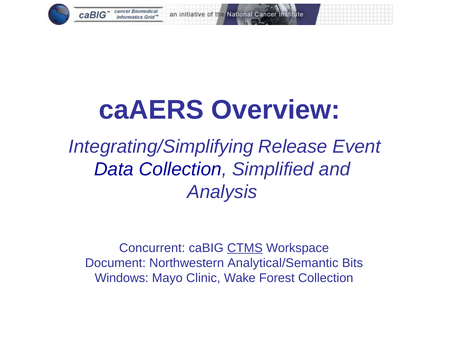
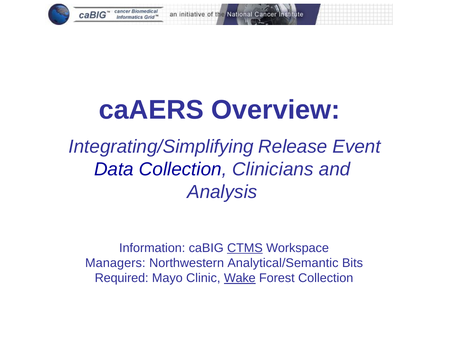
Simplified: Simplified -> Clinicians
Concurrent: Concurrent -> Information
Document: Document -> Managers
Windows: Windows -> Required
Wake underline: none -> present
